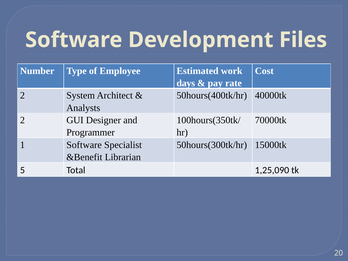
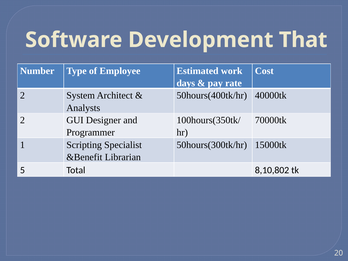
Files: Files -> That
1 Software: Software -> Scripting
1,25,090: 1,25,090 -> 8,10,802
